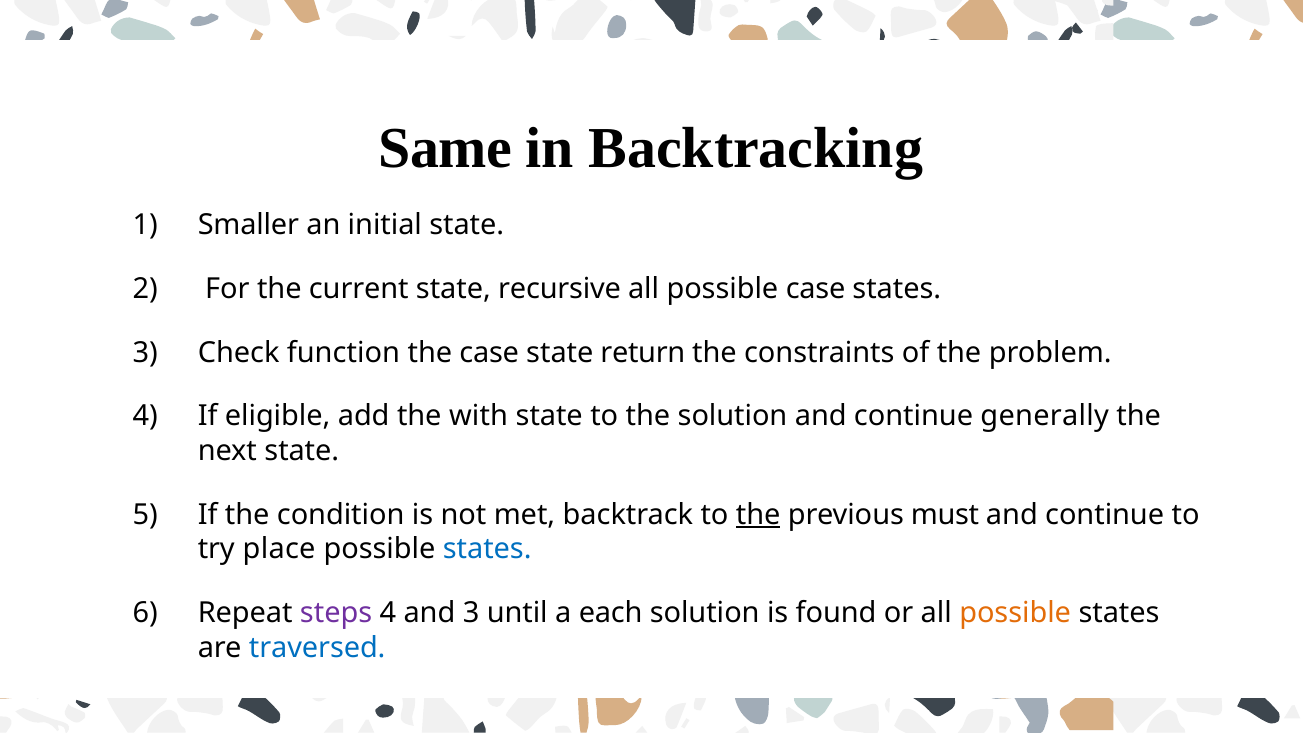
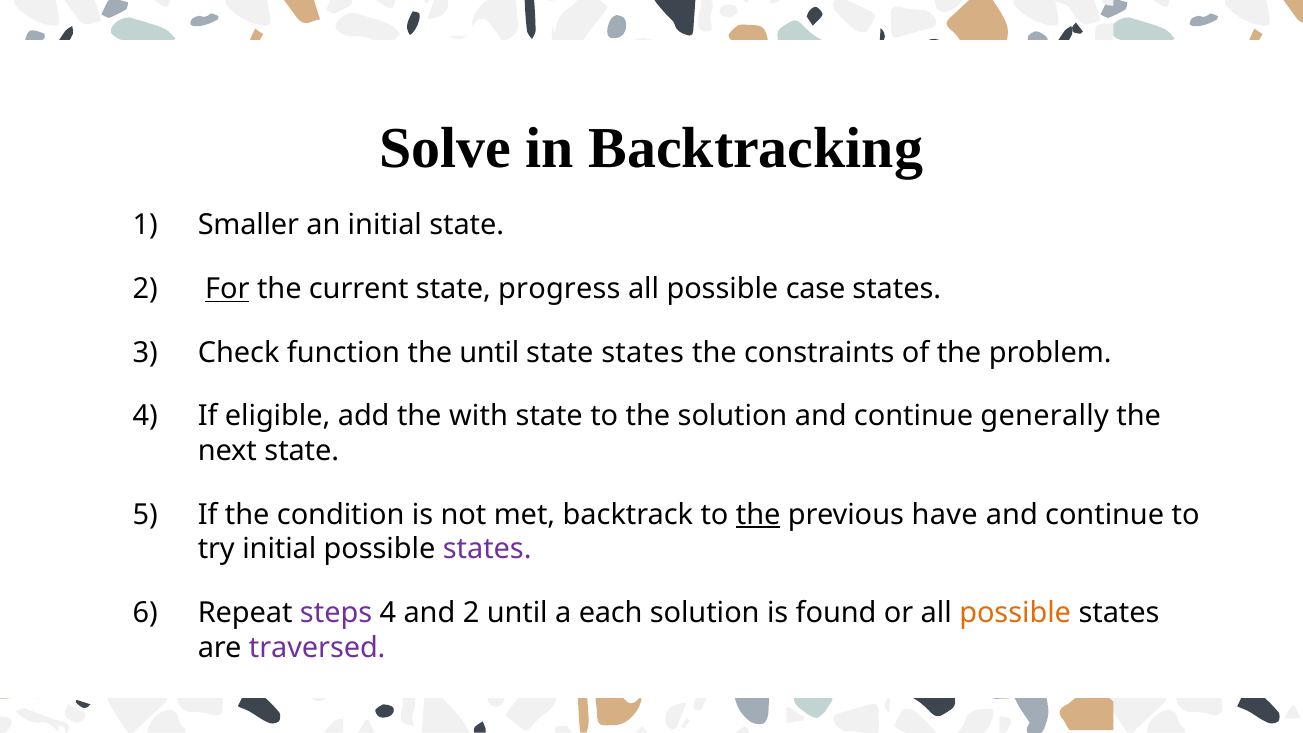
Same: Same -> Solve
For underline: none -> present
recursive: recursive -> progress
the case: case -> until
state return: return -> states
must: must -> have
try place: place -> initial
states at (487, 549) colour: blue -> purple
and 3: 3 -> 2
traversed colour: blue -> purple
